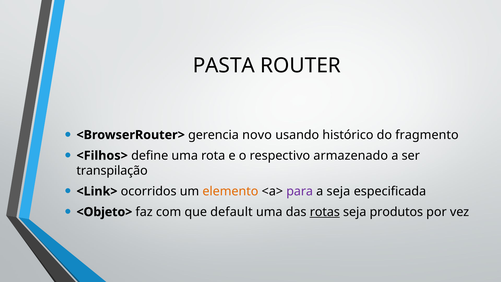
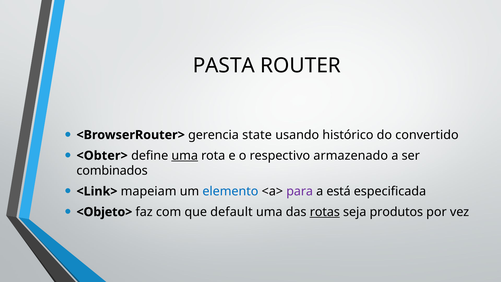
novo: novo -> state
fragmento: fragmento -> convertido
<Filhos>: <Filhos> -> <Obter>
uma at (185, 156) underline: none -> present
transpilação: transpilação -> combinados
ocorridos: ocorridos -> mapeiam
elemento colour: orange -> blue
a seja: seja -> está
